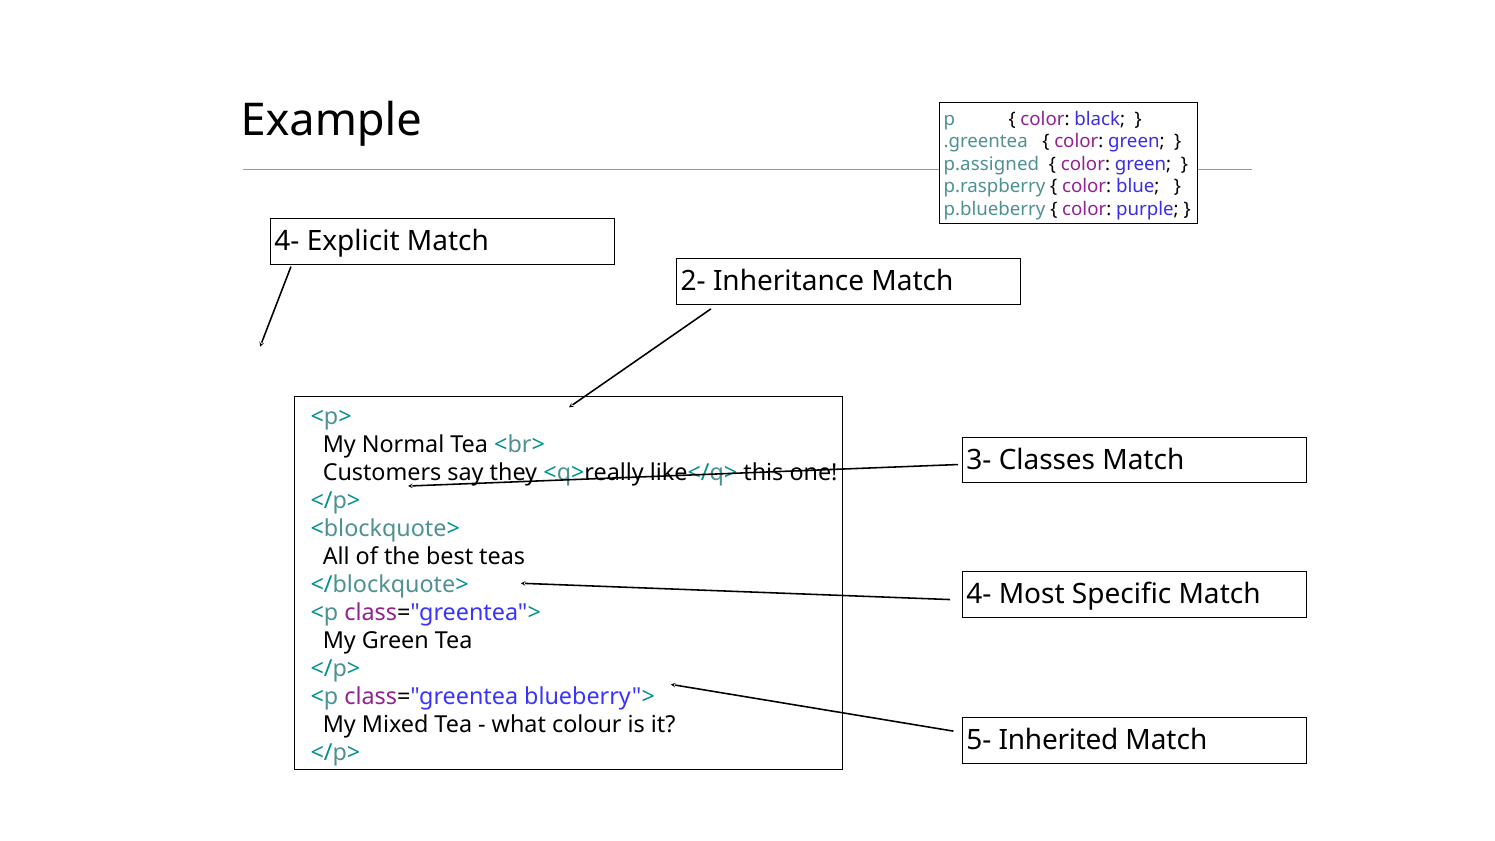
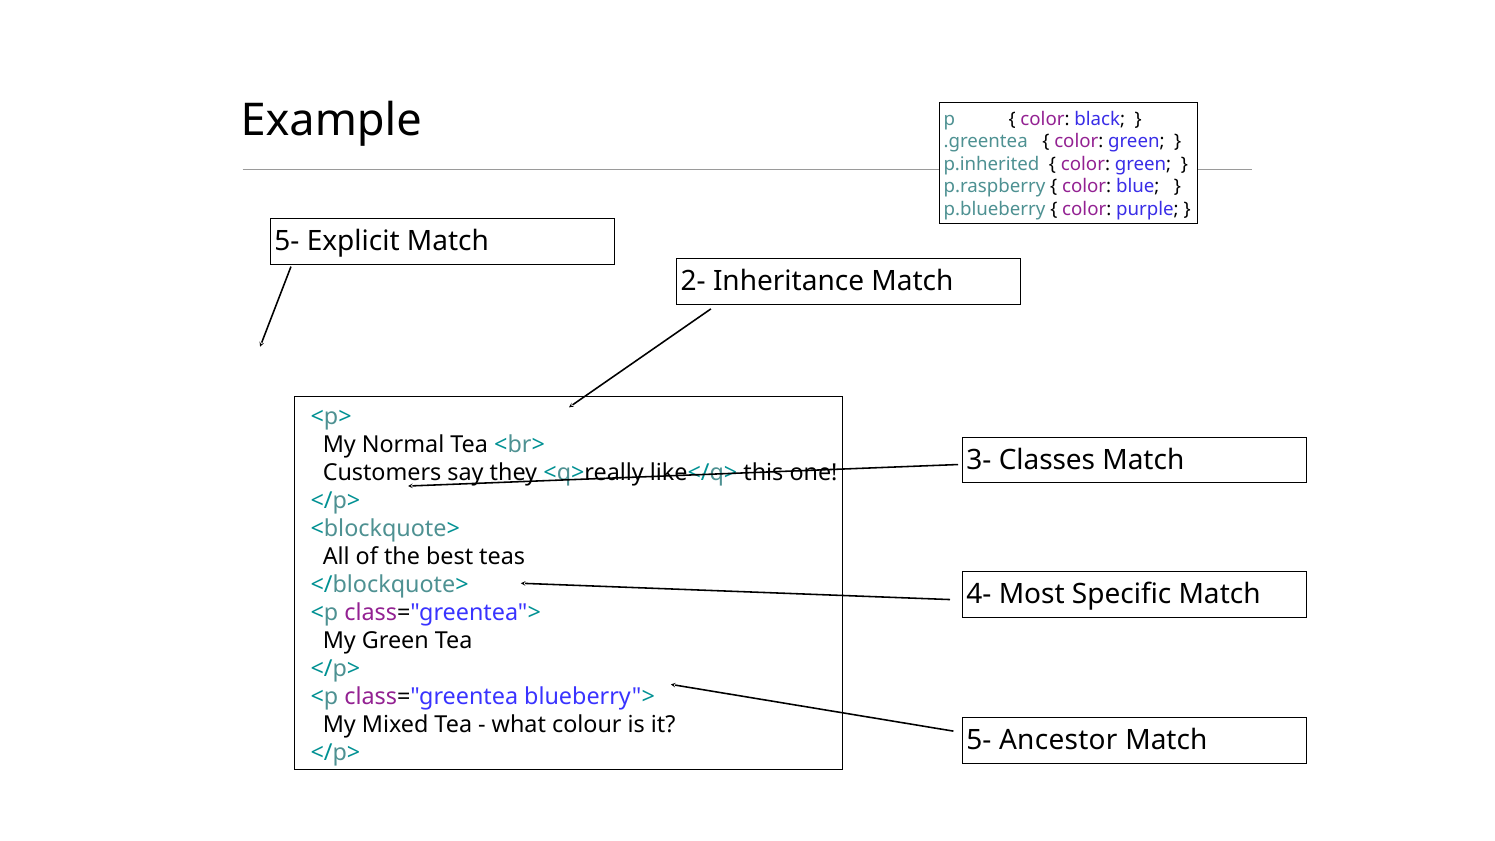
p.assigned: p.assigned -> p.inherited
4- at (287, 241): 4- -> 5-
Inherited: Inherited -> Ancestor
